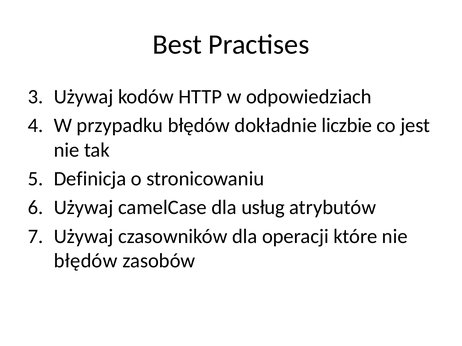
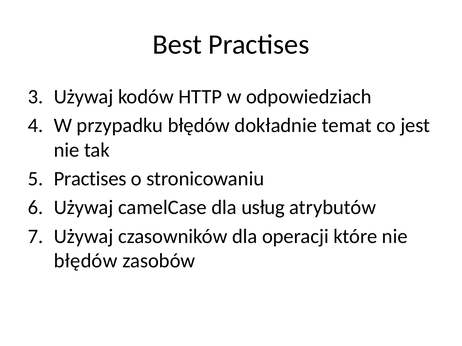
liczbie: liczbie -> temat
Definicja at (90, 179): Definicja -> Practises
